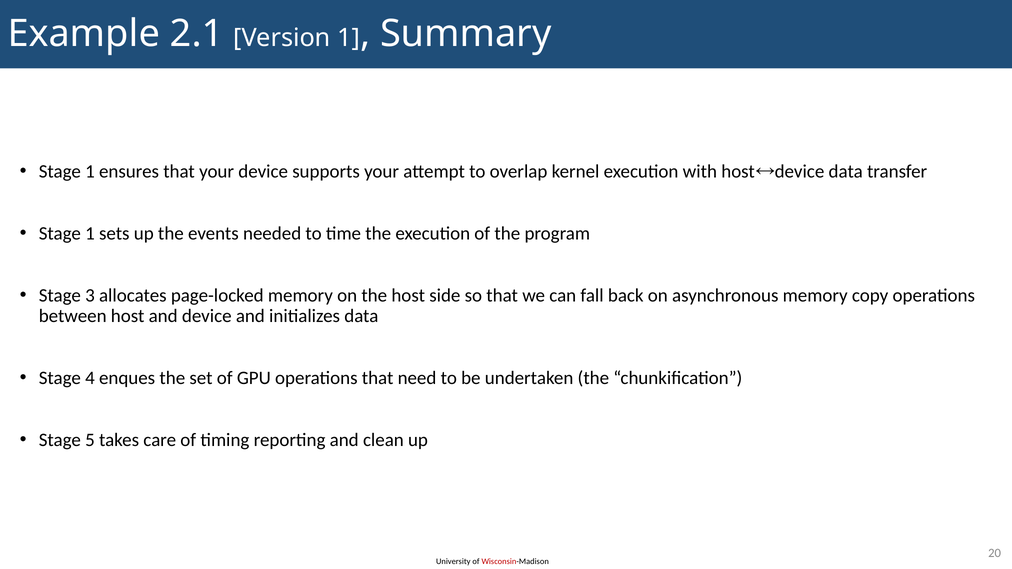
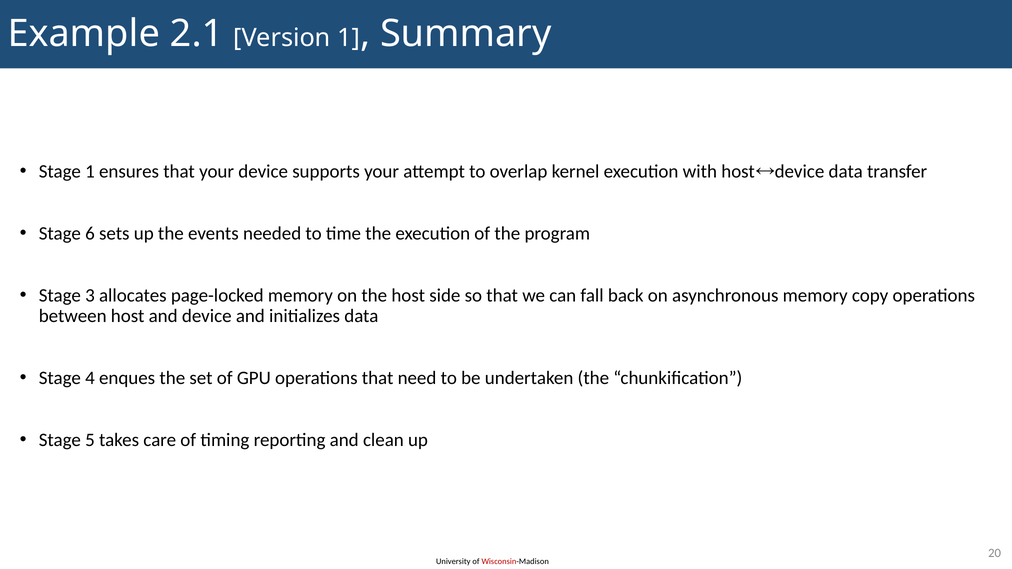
1 at (90, 233): 1 -> 6
